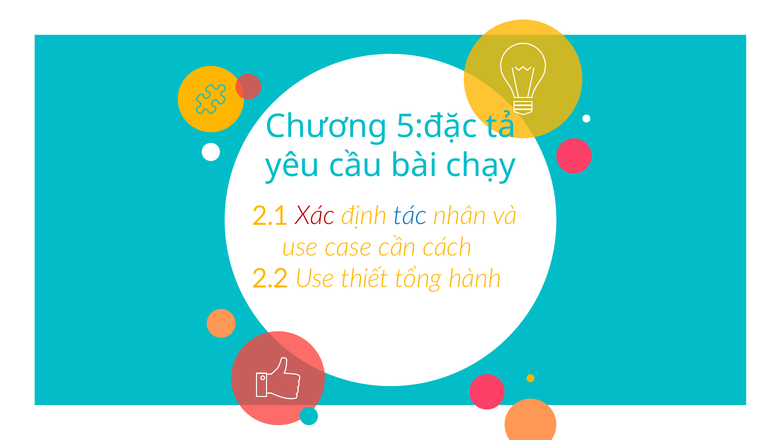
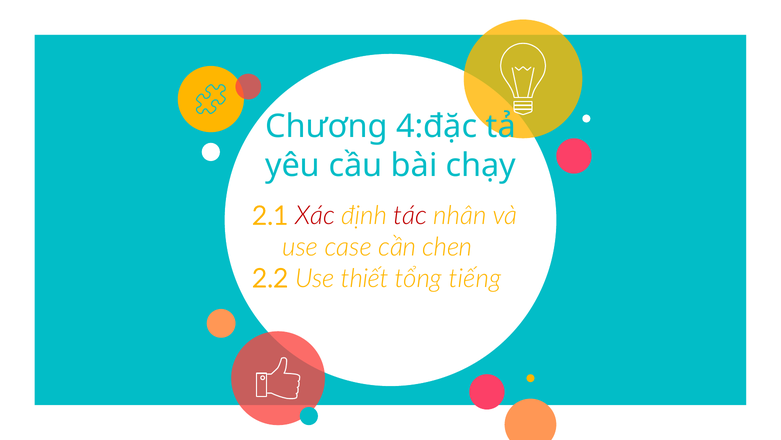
5:đặc: 5:đặc -> 4:đặc
tác colour: blue -> red
cách: cách -> chen
hành: hành -> tiếng
